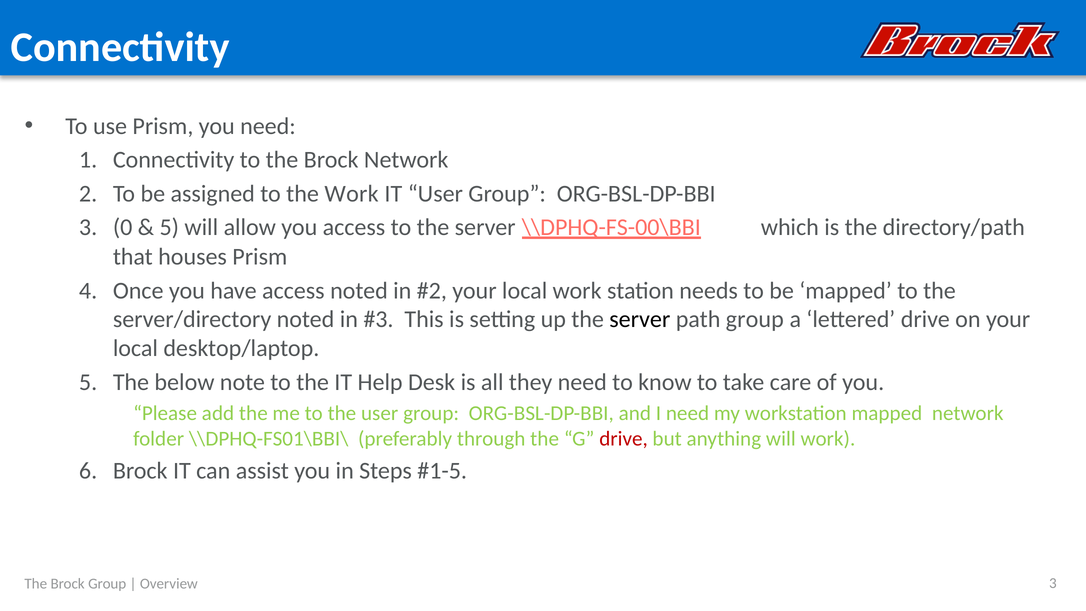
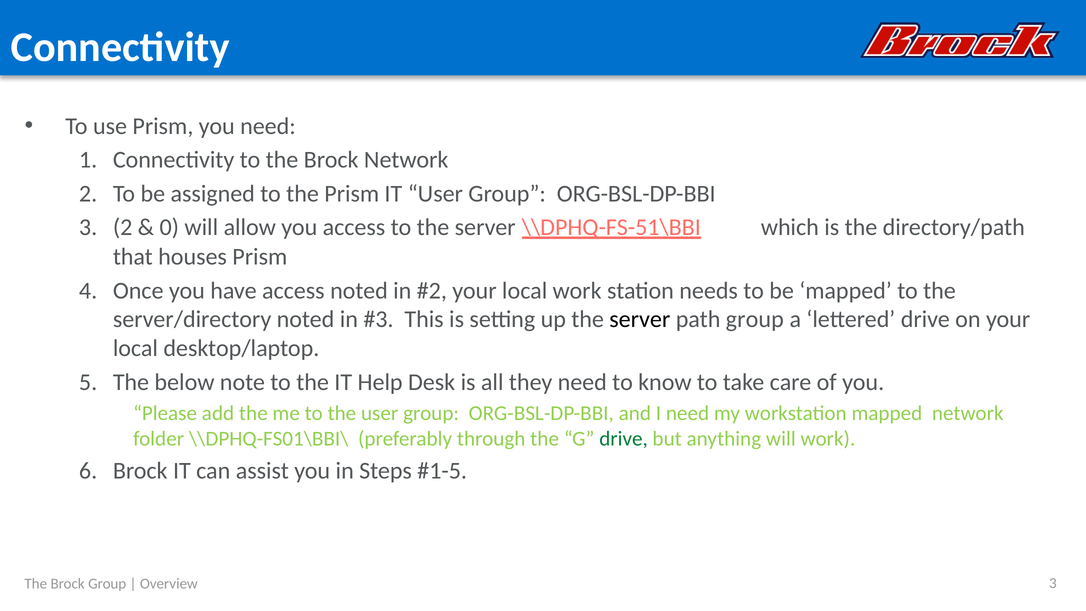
the Work: Work -> Prism
3 0: 0 -> 2
5 at (169, 227): 5 -> 0
\\DPHQ-FS-00\BBI: \\DPHQ-FS-00\BBI -> \\DPHQ-FS-51\BBI
drive at (624, 439) colour: red -> green
